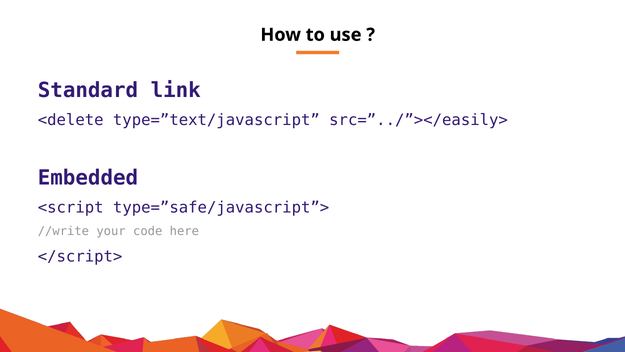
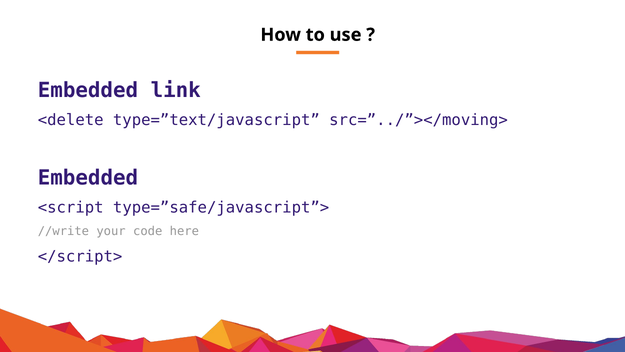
Standard at (88, 90): Standard -> Embedded
src=”../”></easily>: src=”../”></easily> -> src=”../”></moving>
